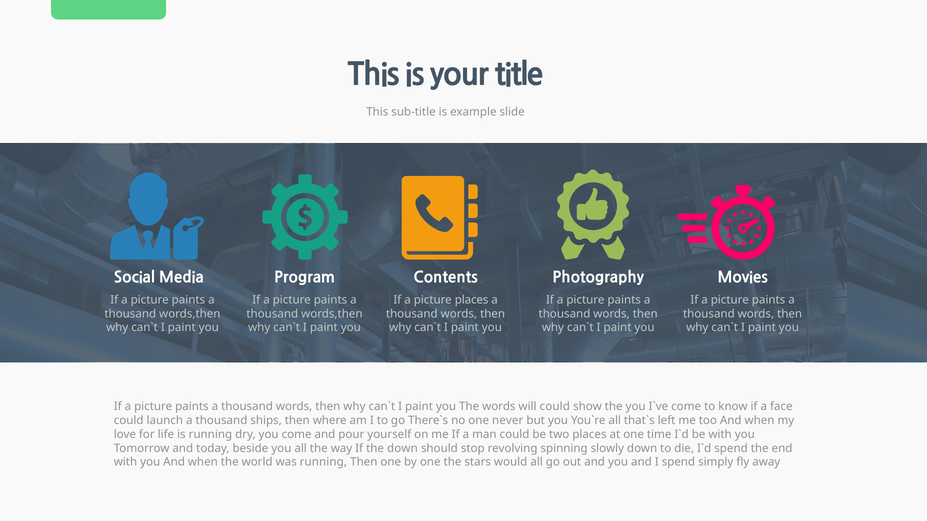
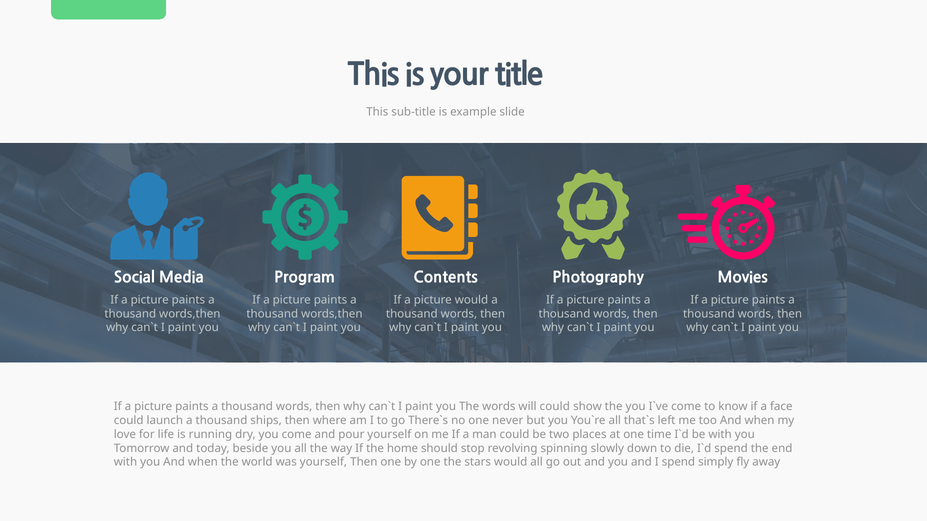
picture places: places -> would
the down: down -> home
was running: running -> yourself
